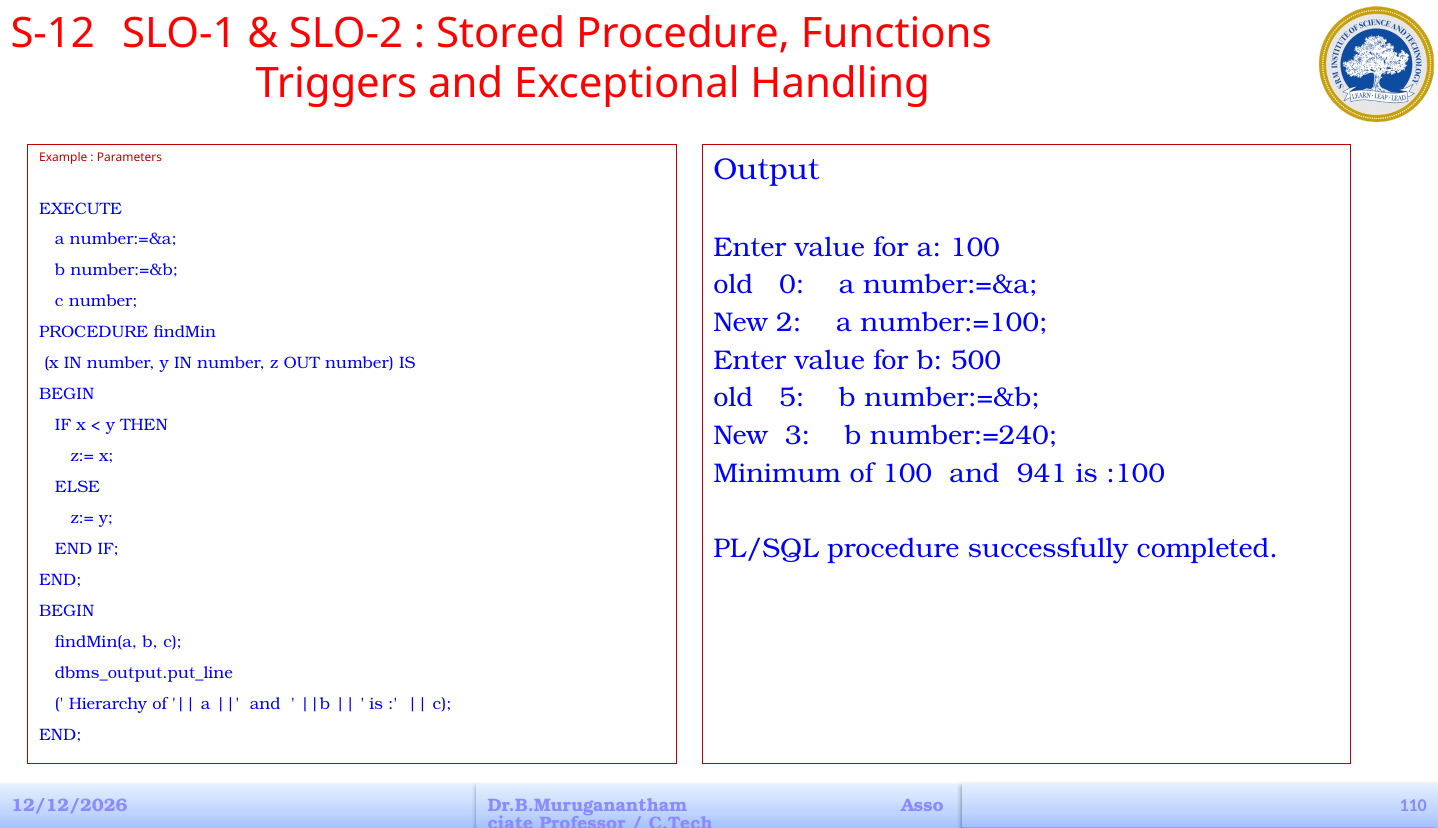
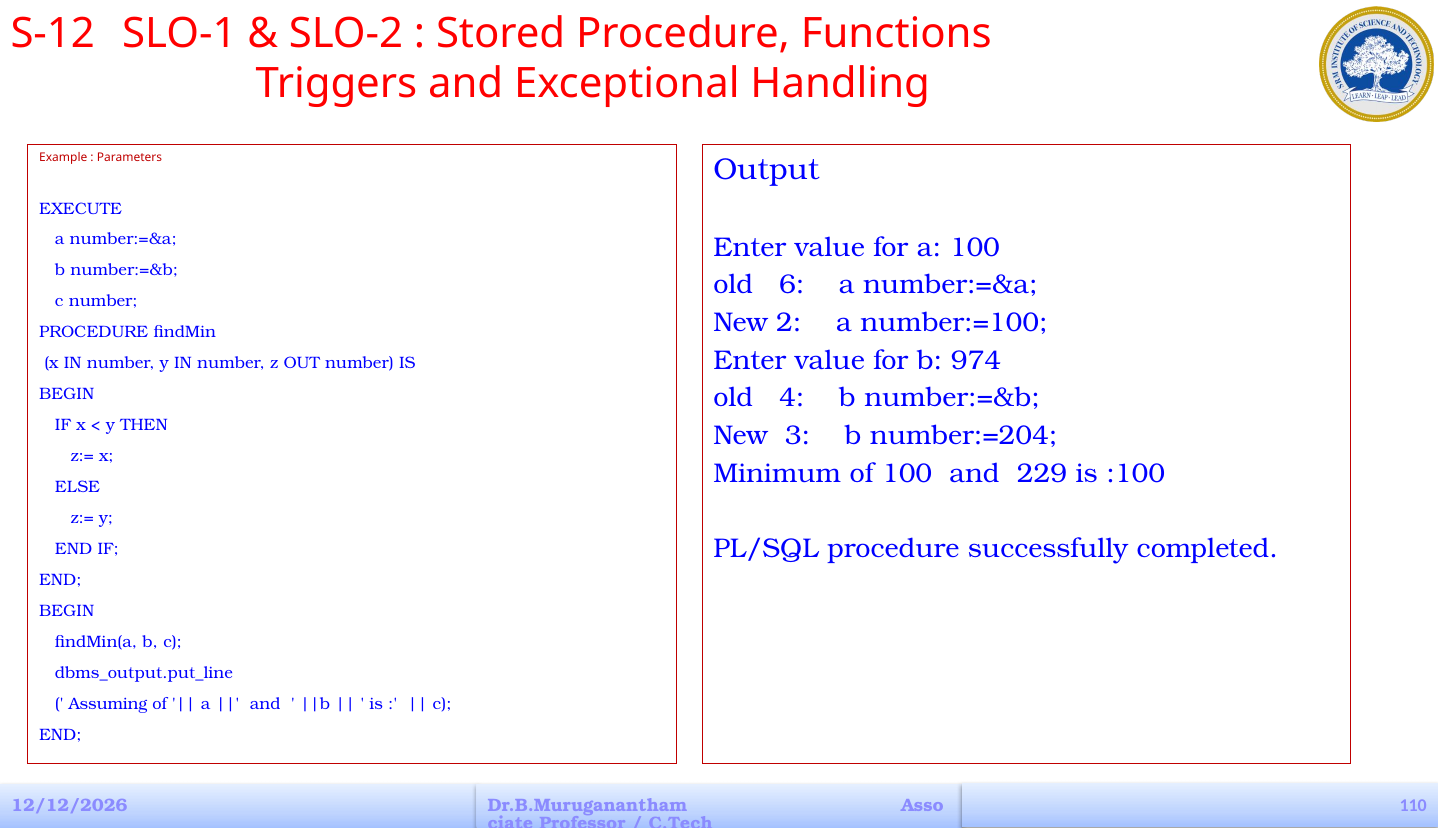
0: 0 -> 6
500: 500 -> 974
5: 5 -> 4
number:=240: number:=240 -> number:=204
941: 941 -> 229
Hierarchy: Hierarchy -> Assuming
